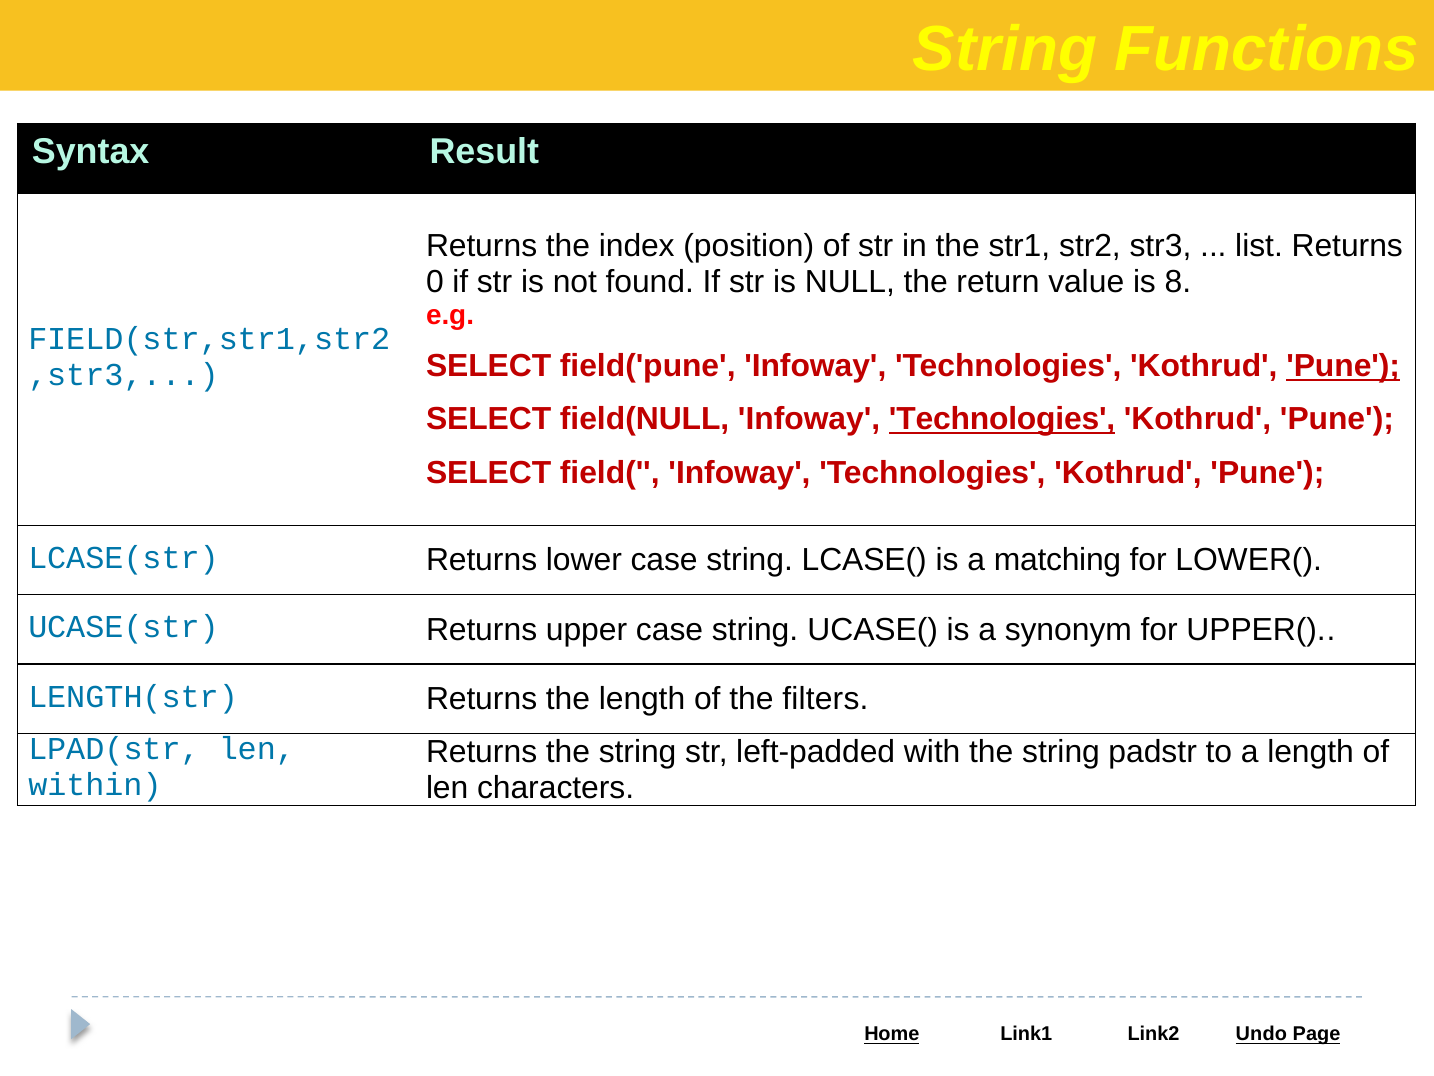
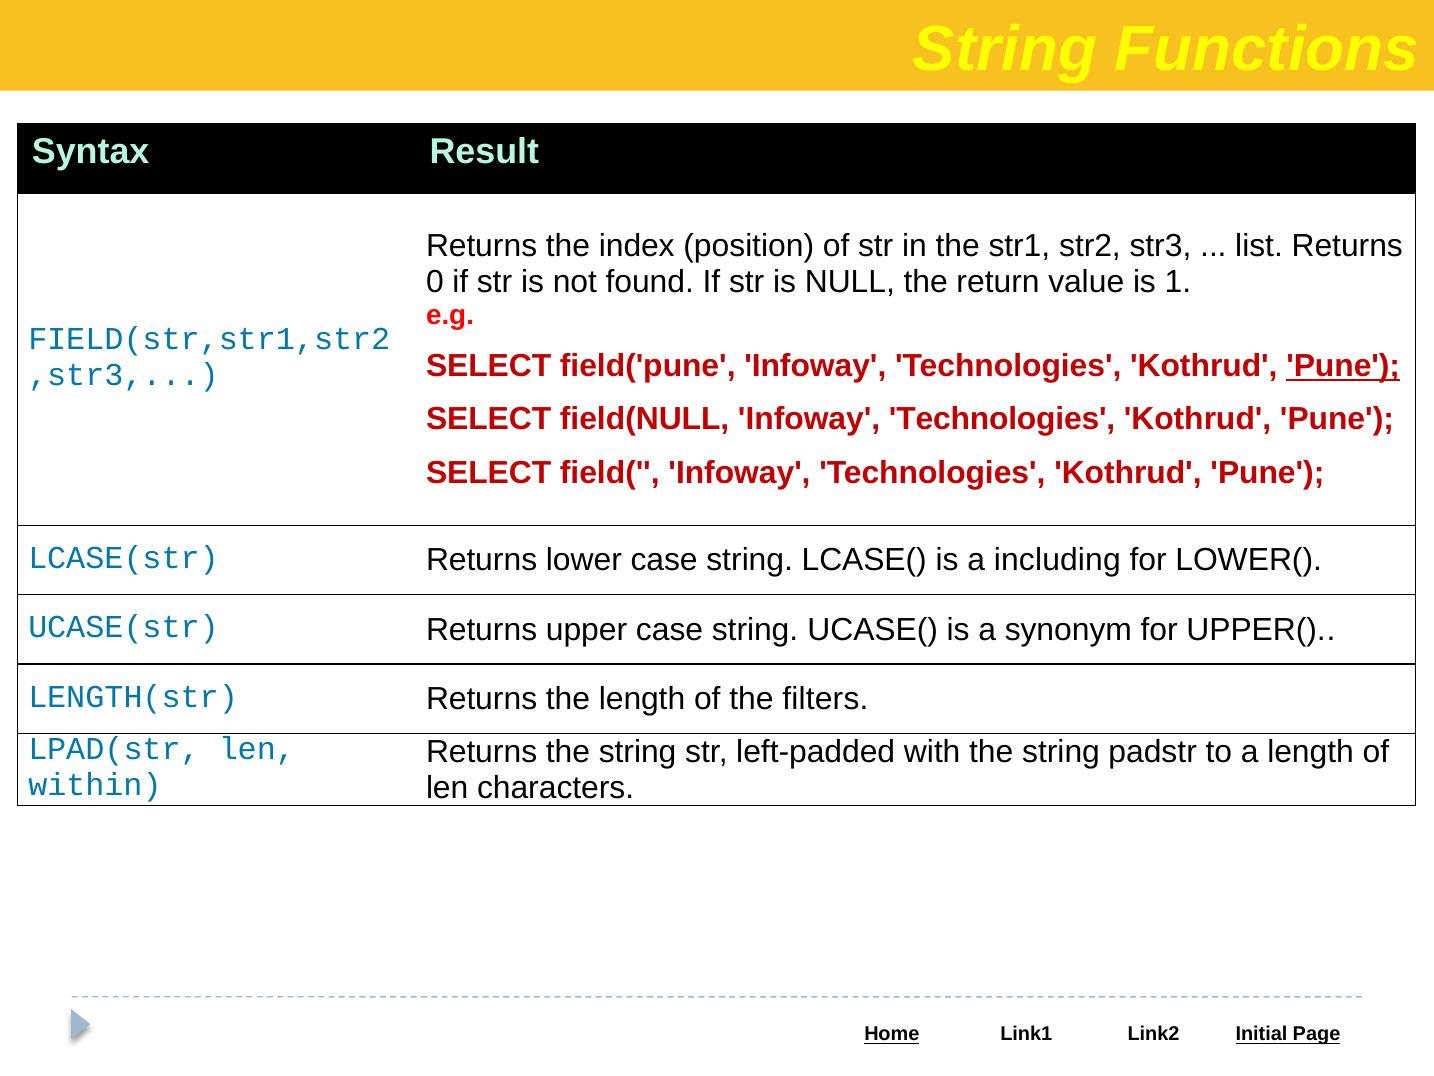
8: 8 -> 1
Technologies at (1002, 419) underline: present -> none
matching: matching -> including
Undo: Undo -> Initial
